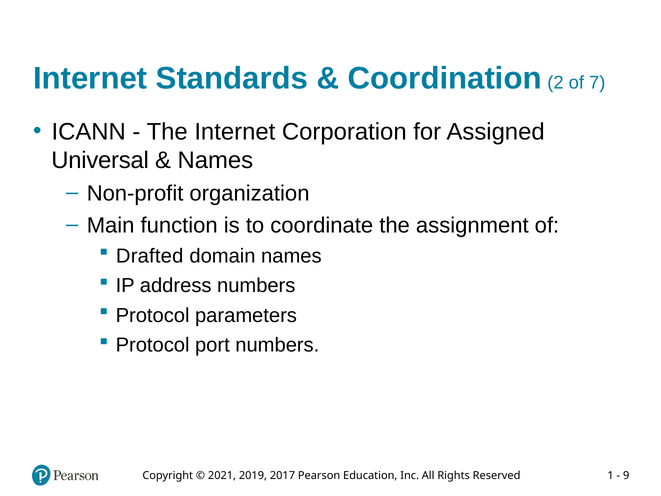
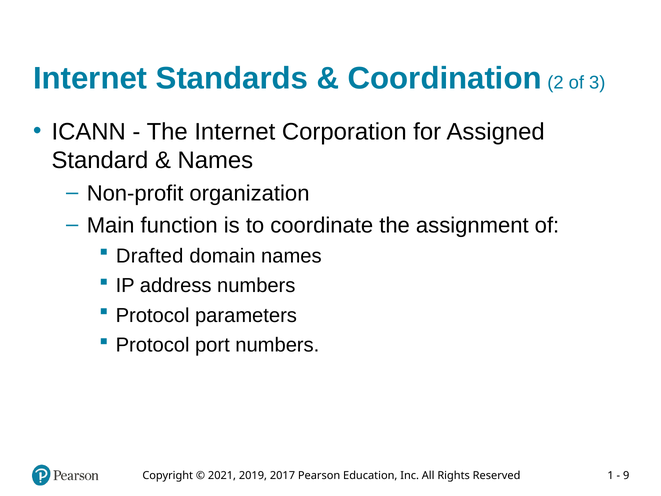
7: 7 -> 3
Universal: Universal -> Standard
